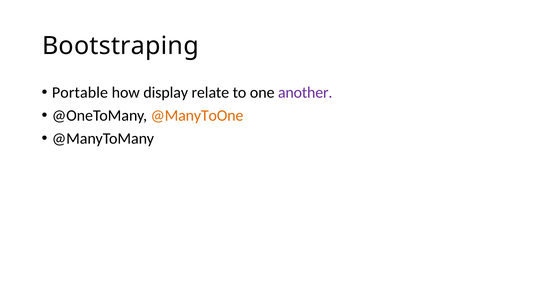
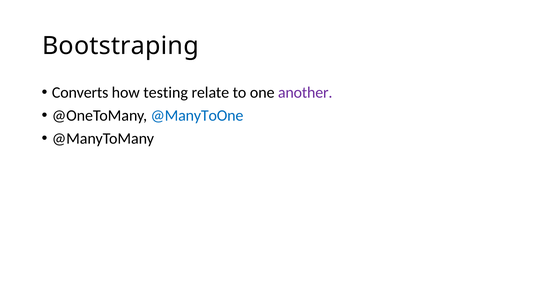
Portable: Portable -> Converts
display: display -> testing
@ManyToOne colour: orange -> blue
